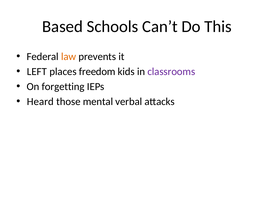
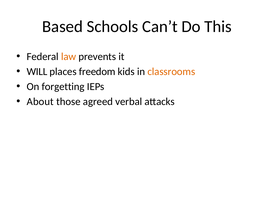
LEFT: LEFT -> WILL
classrooms colour: purple -> orange
Heard: Heard -> About
mental: mental -> agreed
